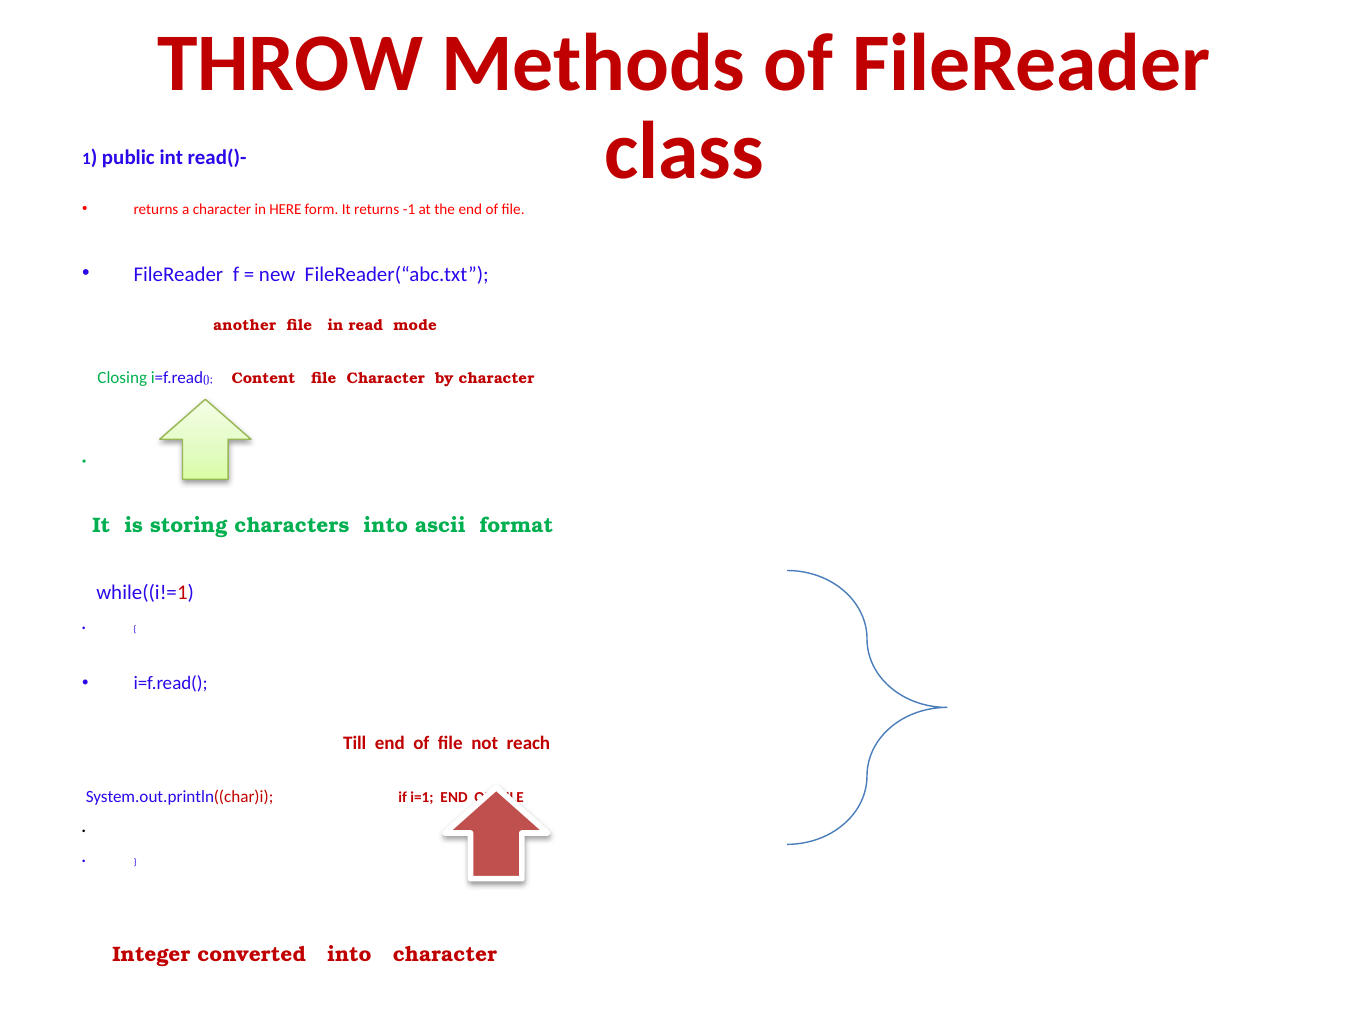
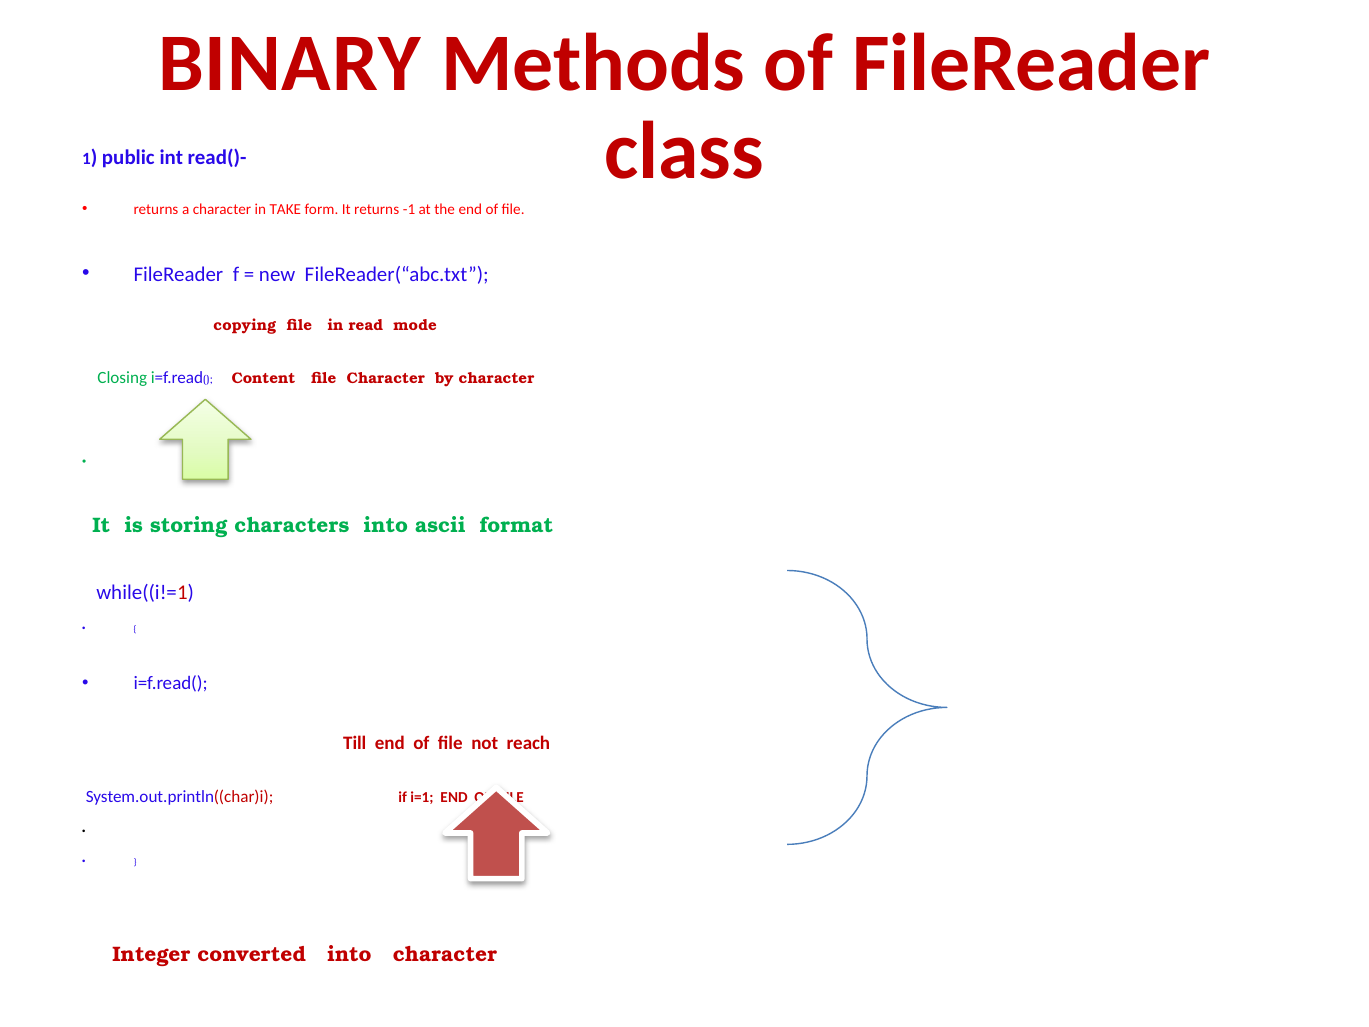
THROW: THROW -> BINARY
HERE: HERE -> TAKE
another: another -> copying
